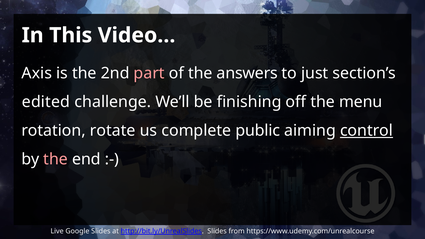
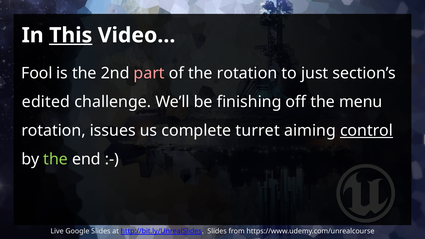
This underline: none -> present
Axis: Axis -> Fool
the answers: answers -> rotation
rotate: rotate -> issues
public: public -> turret
the at (56, 159) colour: pink -> light green
